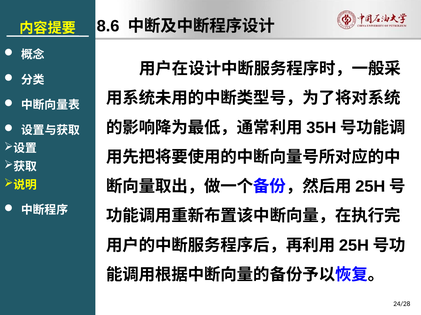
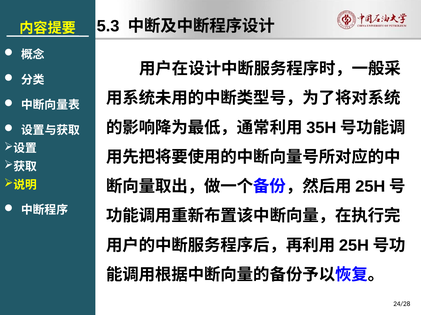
8.6: 8.6 -> 5.3
